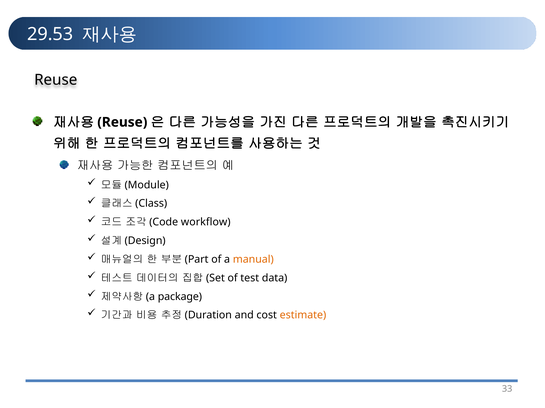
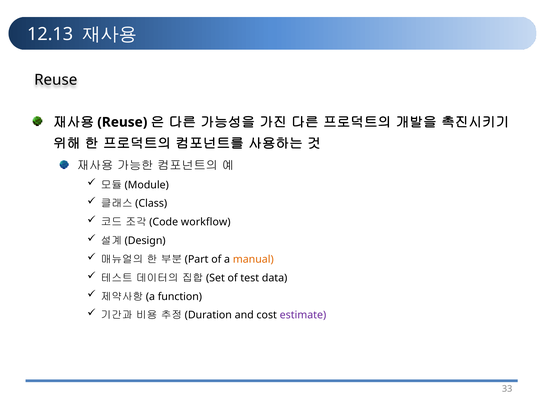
29.53: 29.53 -> 12.13
package: package -> function
estimate colour: orange -> purple
